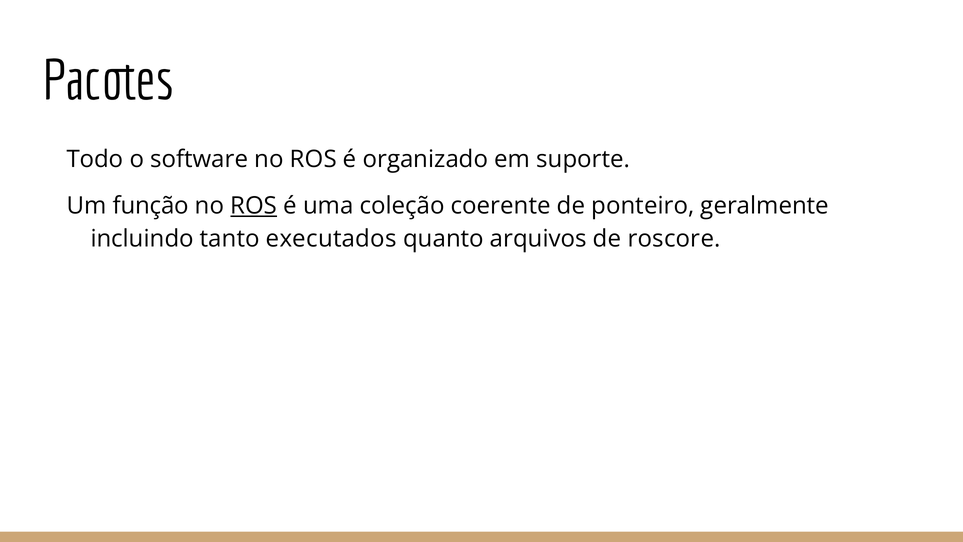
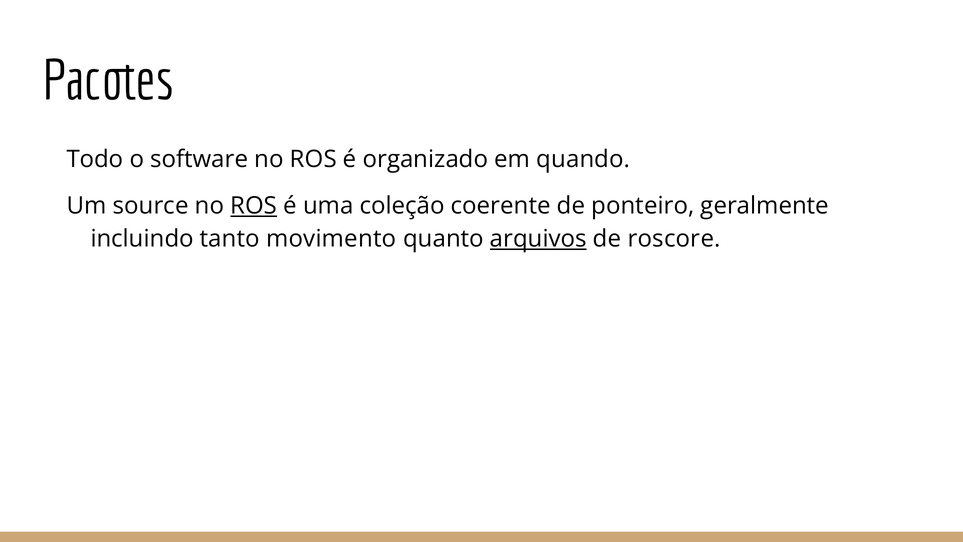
suporte: suporte -> quando
função: função -> source
executados: executados -> movimento
arquivos underline: none -> present
